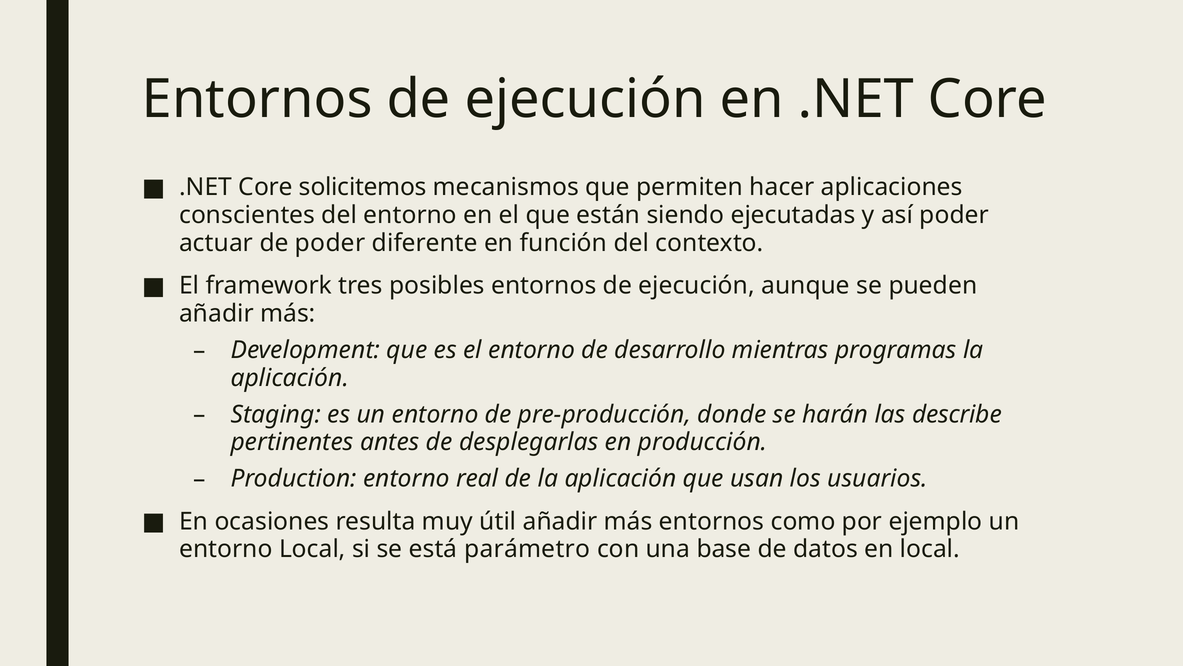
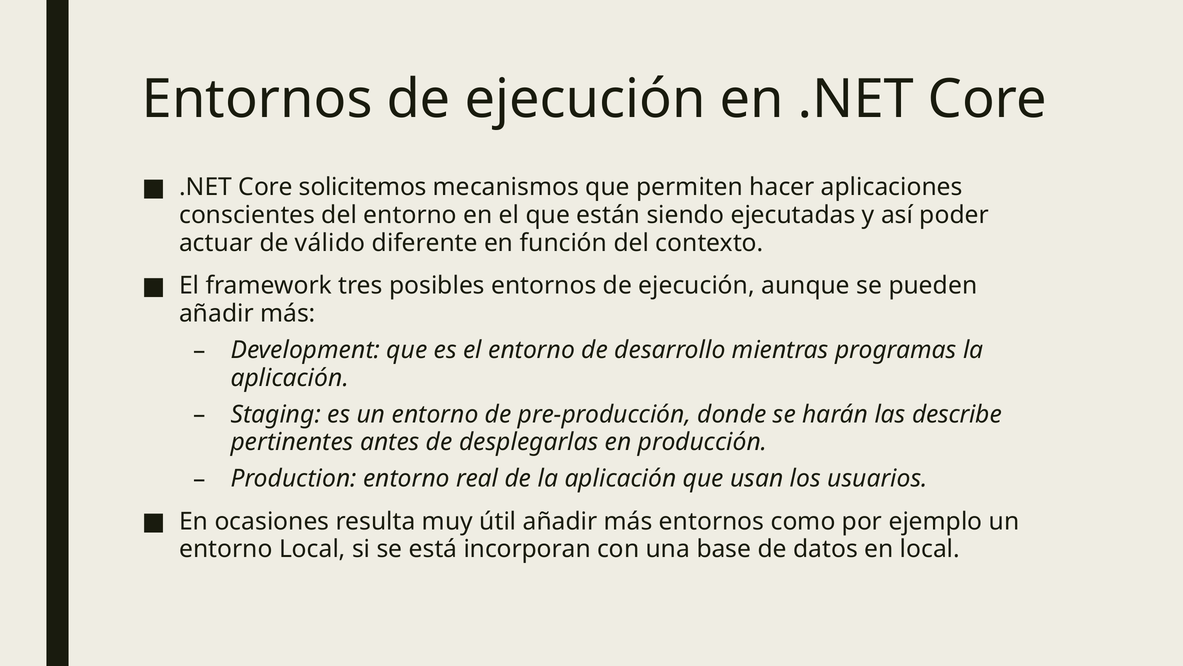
de poder: poder -> válido
parámetro: parámetro -> incorporan
